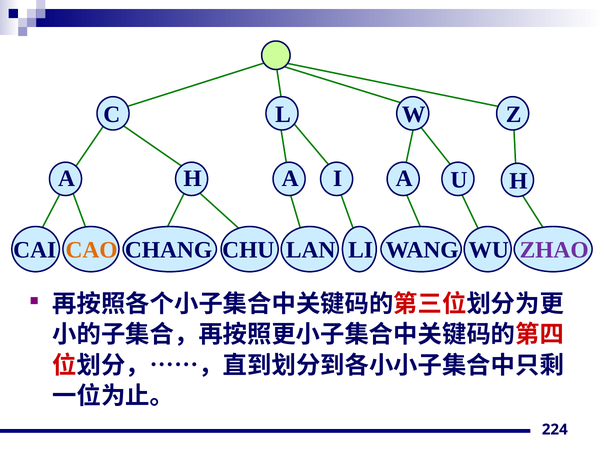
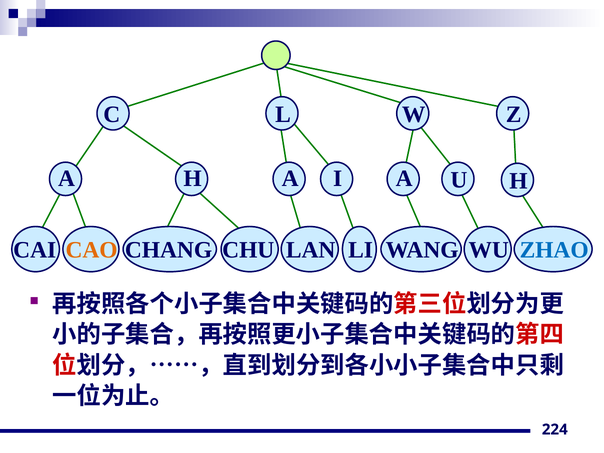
ZHAO colour: purple -> blue
